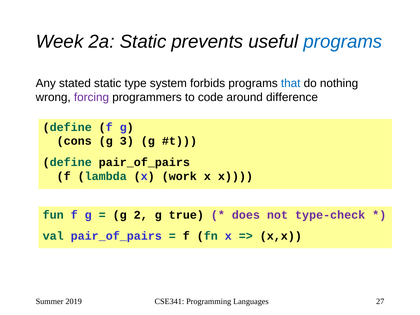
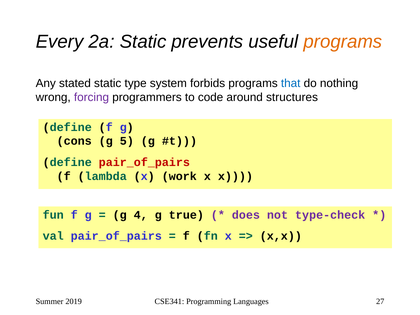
Week: Week -> Every
programs at (343, 42) colour: blue -> orange
difference: difference -> structures
3: 3 -> 5
pair_of_pairs at (144, 162) colour: black -> red
2: 2 -> 4
